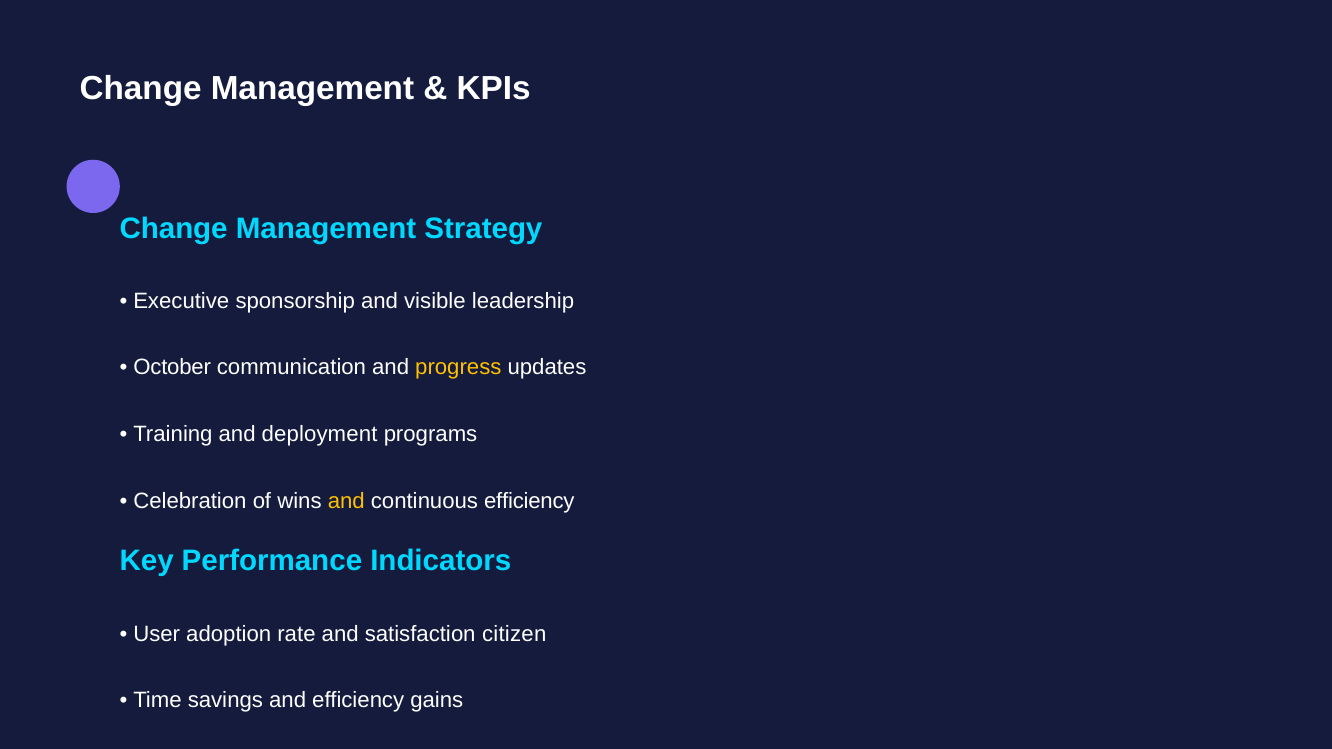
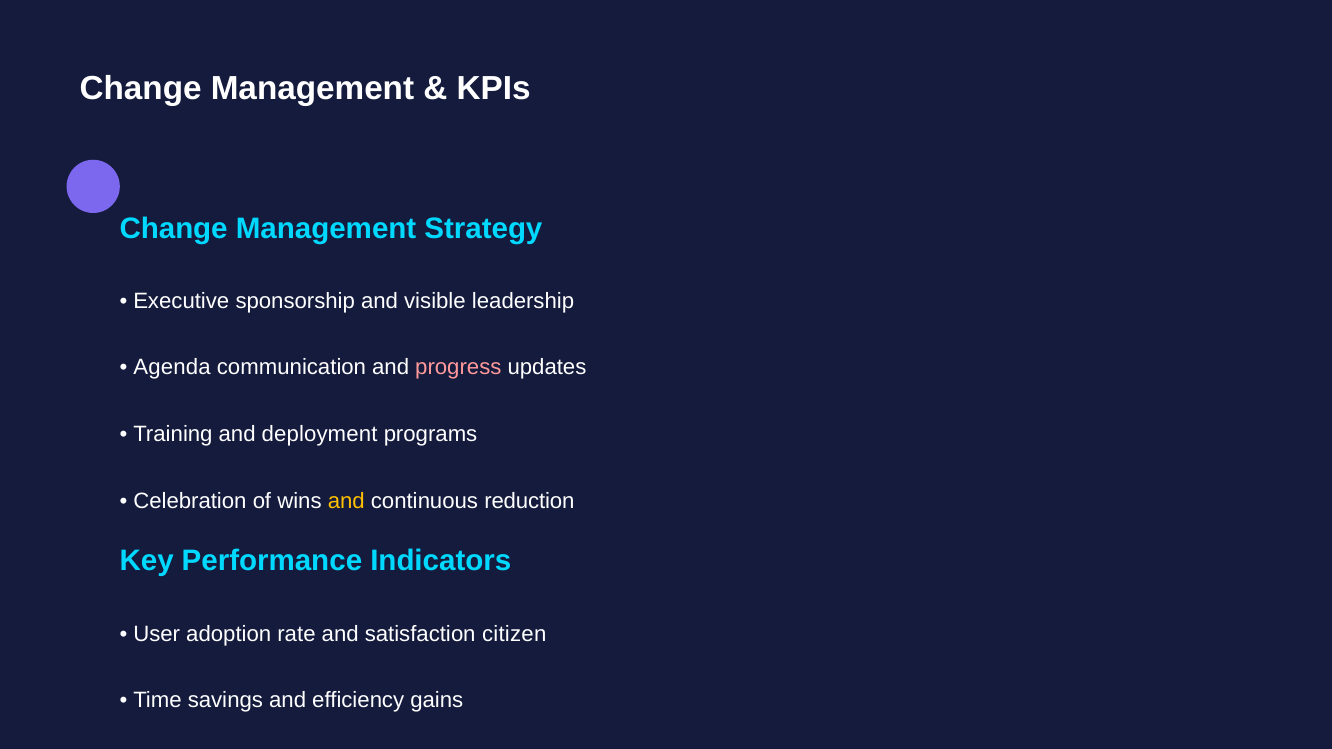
October: October -> Agenda
progress colour: yellow -> pink
continuous efficiency: efficiency -> reduction
